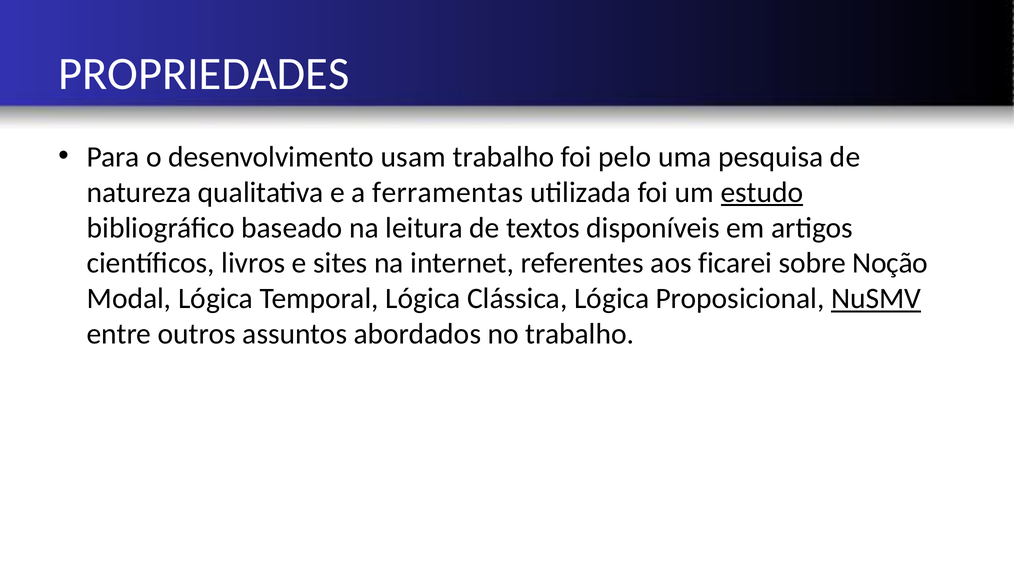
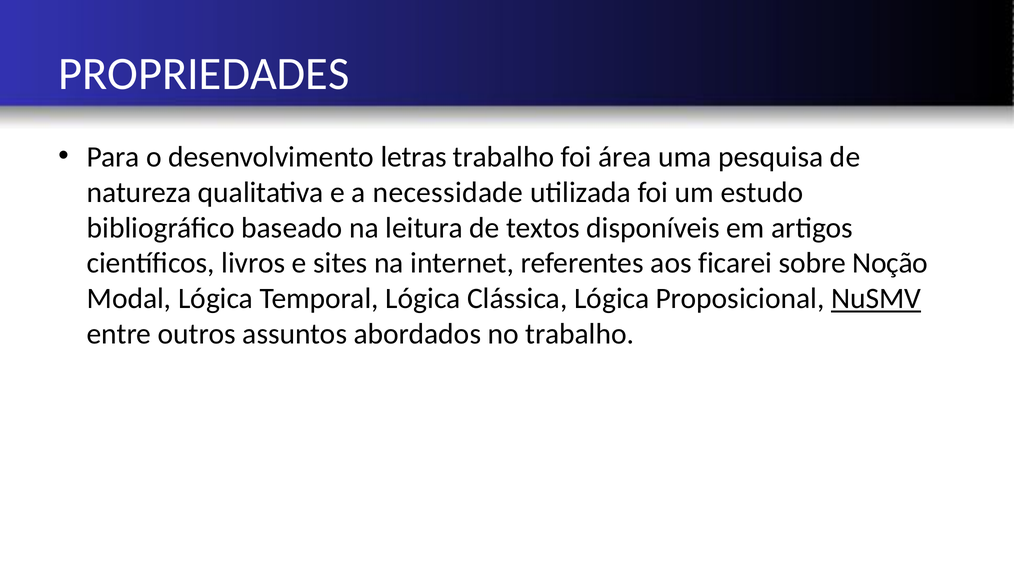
usam: usam -> letras
pelo: pelo -> área
ferramentas: ferramentas -> necessidade
estudo underline: present -> none
